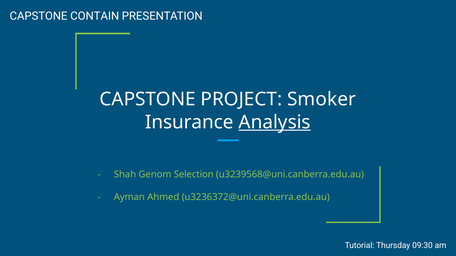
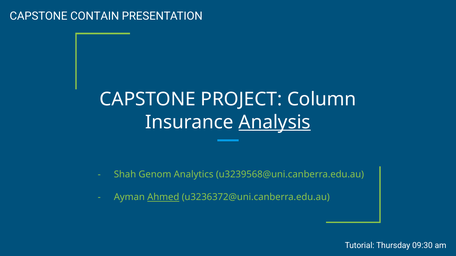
Smoker: Smoker -> Column
Selection: Selection -> Analytics
Ahmed underline: none -> present
